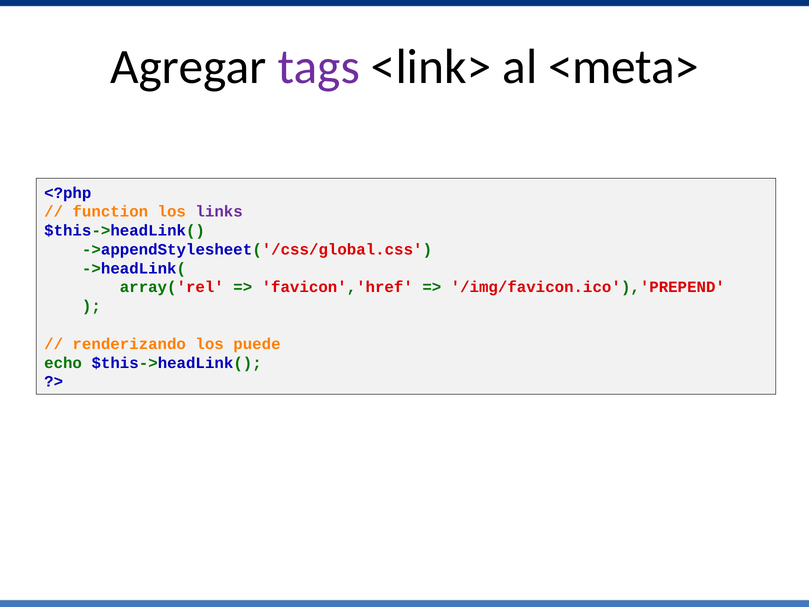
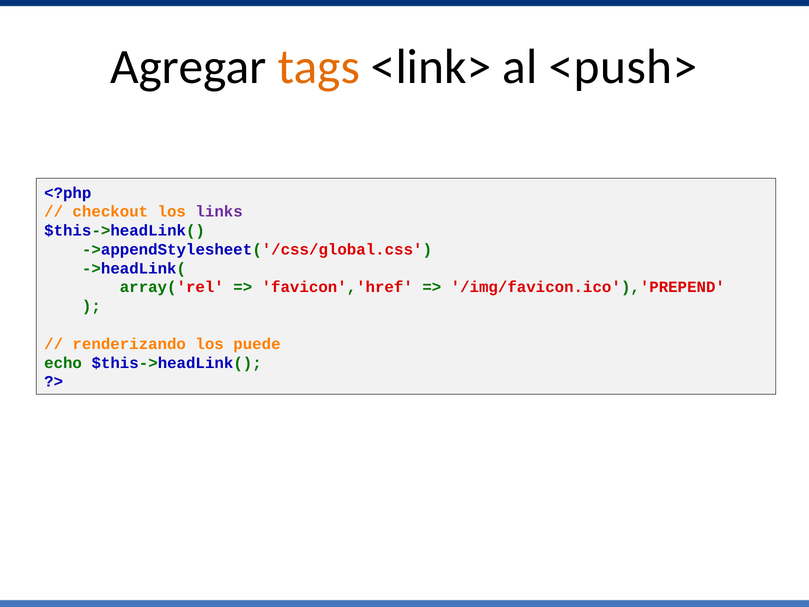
tags colour: purple -> orange
<meta>: <meta> -> <push>
function: function -> checkout
